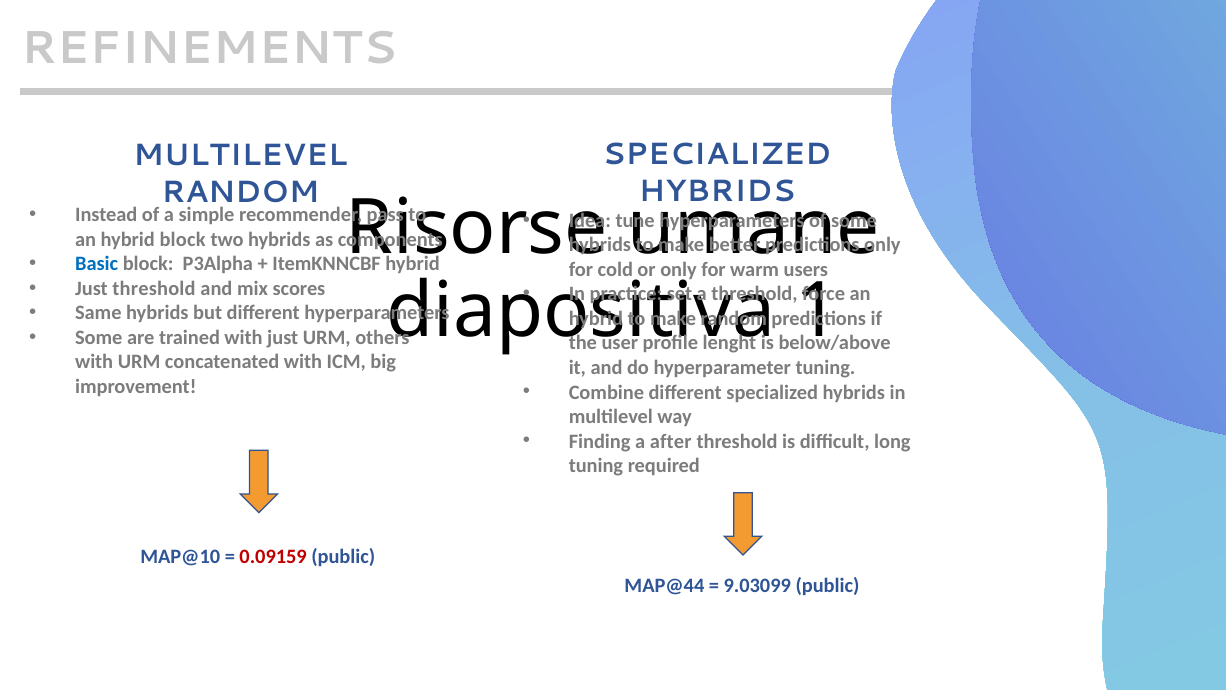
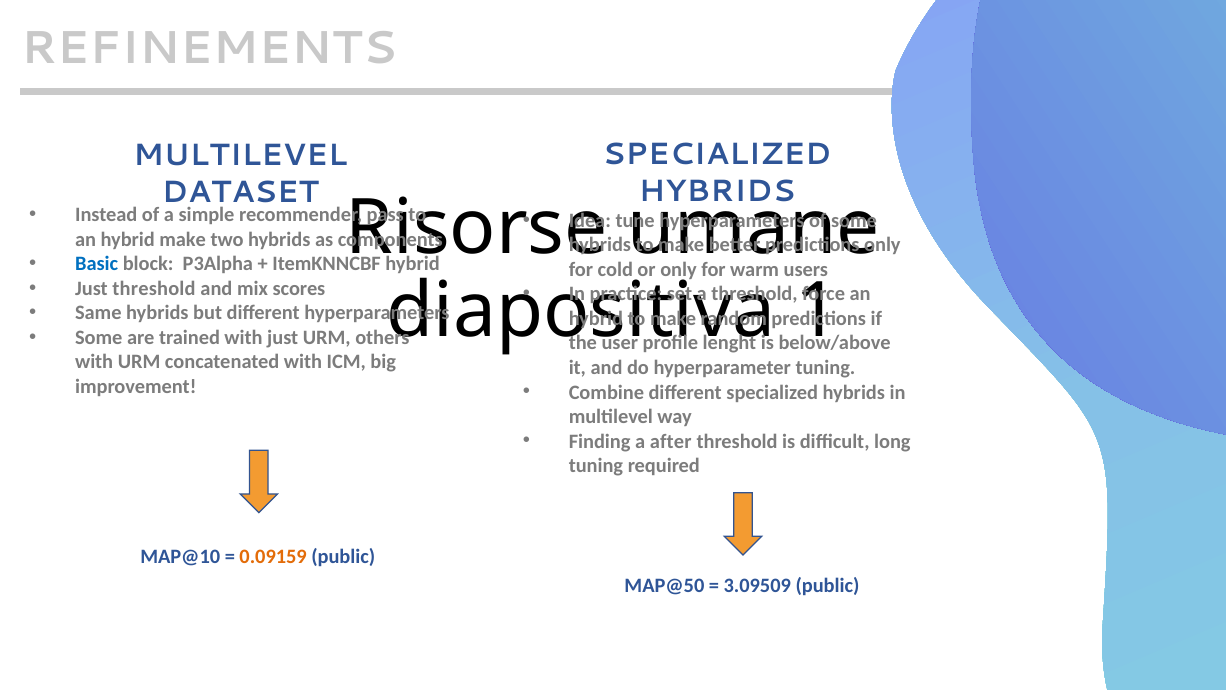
RANDOM at (240, 192): RANDOM -> DATASET
hybrid block: block -> make
0.09159 colour: red -> orange
MAP@44: MAP@44 -> MAP@50
9.03099: 9.03099 -> 3.09509
